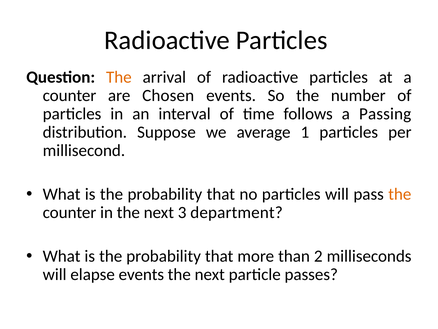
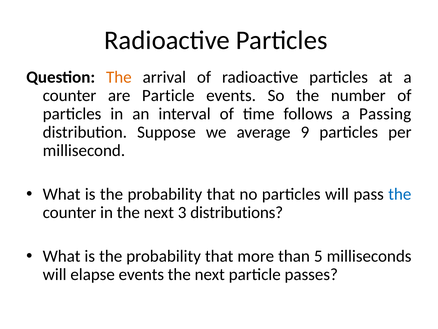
are Chosen: Chosen -> Particle
1: 1 -> 9
the at (400, 194) colour: orange -> blue
department: department -> distributions
2: 2 -> 5
